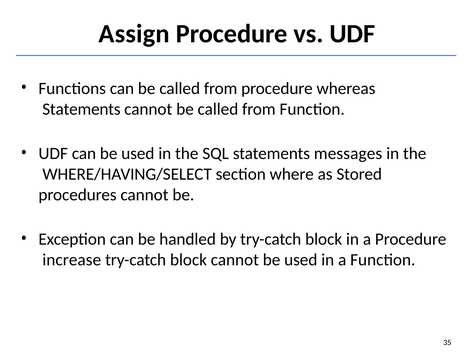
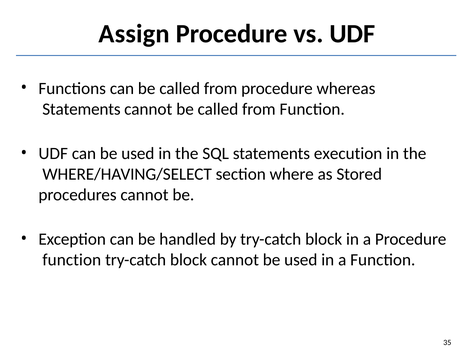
messages: messages -> execution
increase at (72, 260): increase -> function
